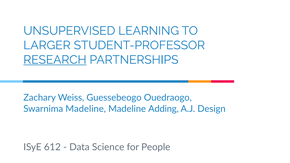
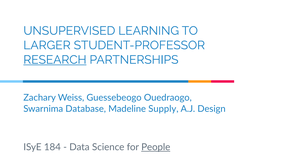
Swarnima Madeline: Madeline -> Database
Adding: Adding -> Supply
612: 612 -> 184
People underline: none -> present
